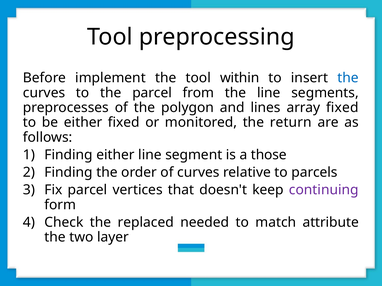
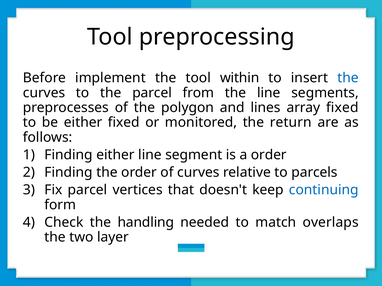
a those: those -> order
continuing colour: purple -> blue
replaced: replaced -> handling
attribute: attribute -> overlaps
